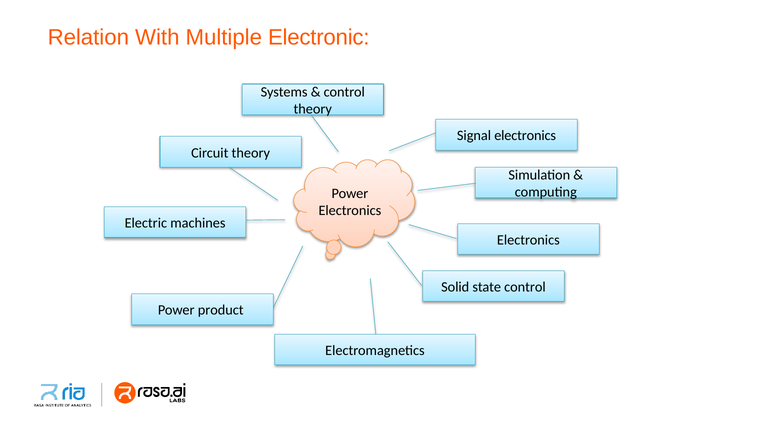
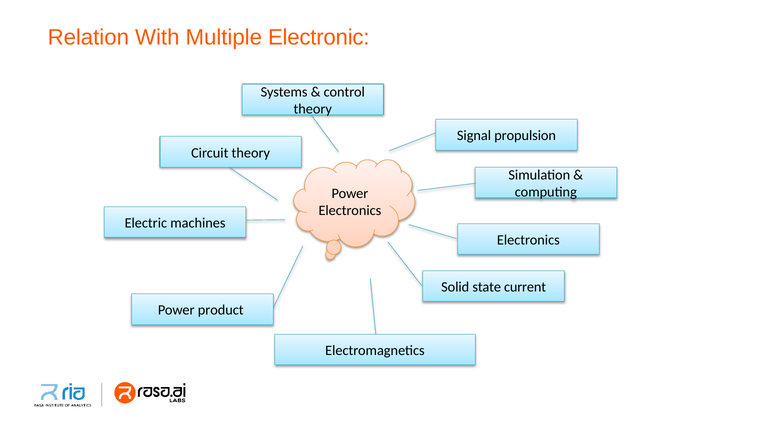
Signal electronics: electronics -> propulsion
control at (525, 287): control -> current
